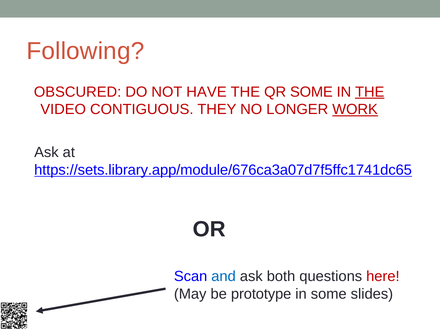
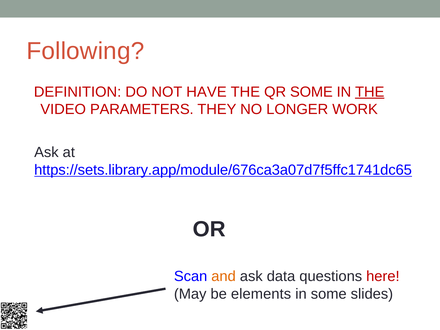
OBSCURED: OBSCURED -> DEFINITION
CONTIGUOUS: CONTIGUOUS -> PARAMETERS
WORK underline: present -> none
and colour: blue -> orange
both: both -> data
prototype: prototype -> elements
